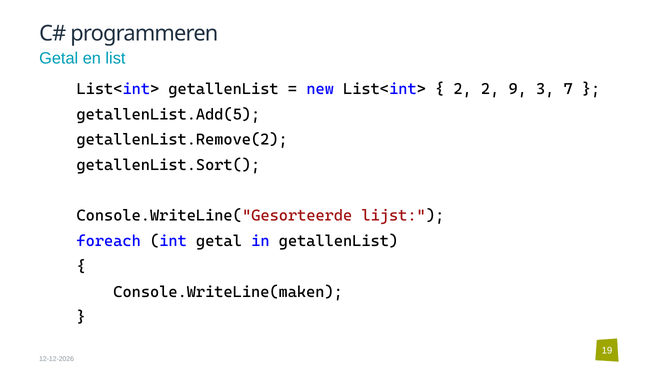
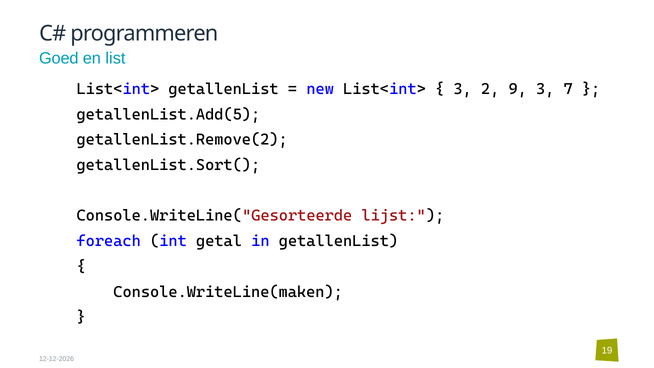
Getal at (59, 59): Getal -> Goed
2 at (463, 89): 2 -> 3
